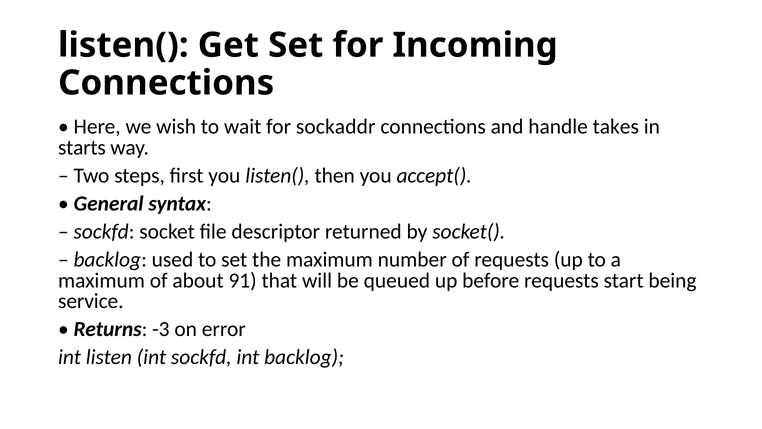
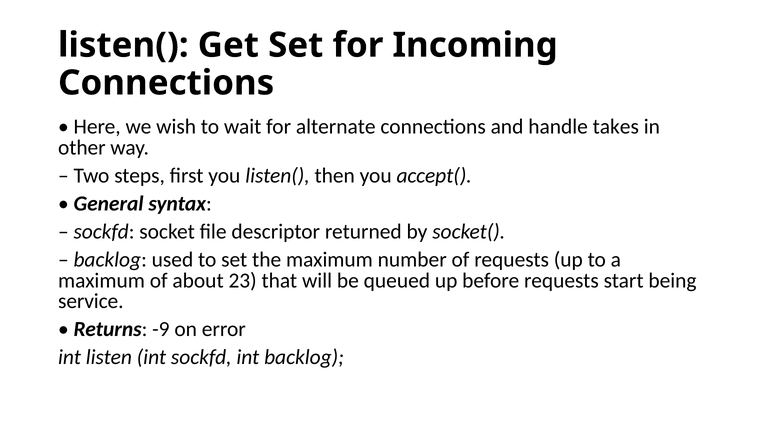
sockaddr: sockaddr -> alternate
starts: starts -> other
91: 91 -> 23
-3: -3 -> -9
